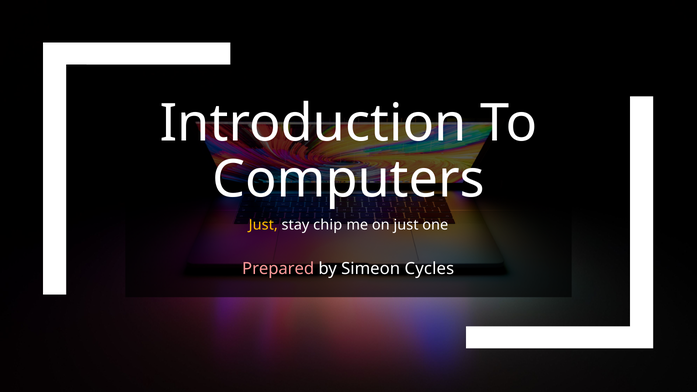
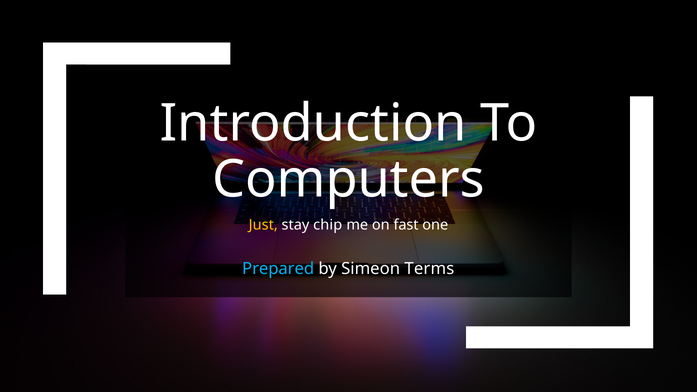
on just: just -> fast
Prepared colour: pink -> light blue
Cycles: Cycles -> Terms
